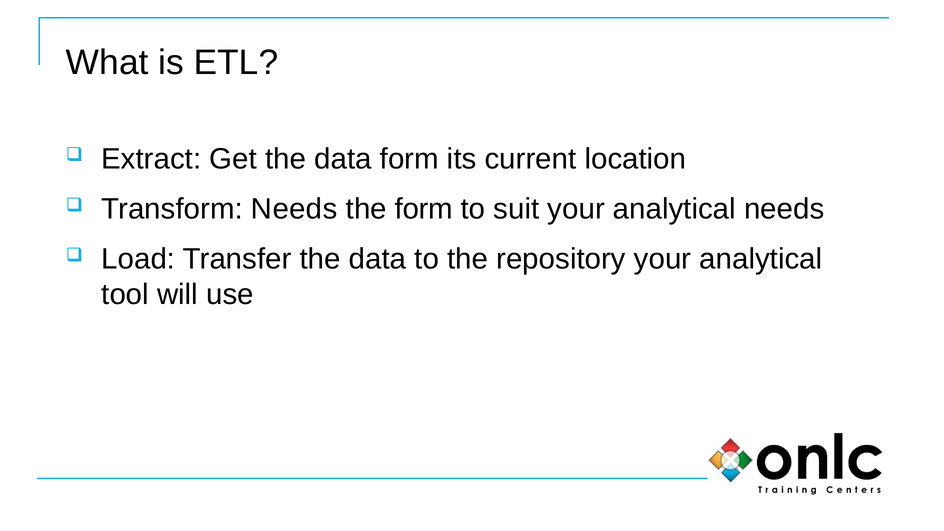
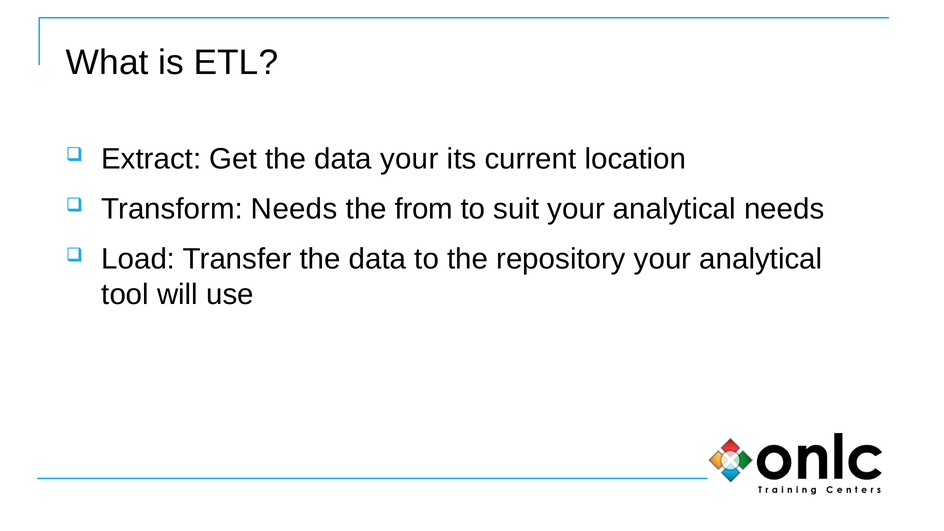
data form: form -> your
the form: form -> from
